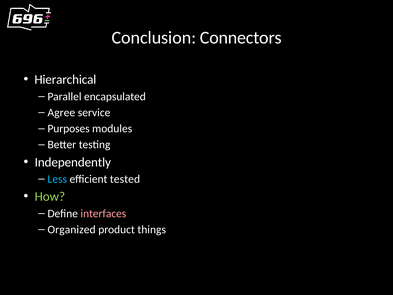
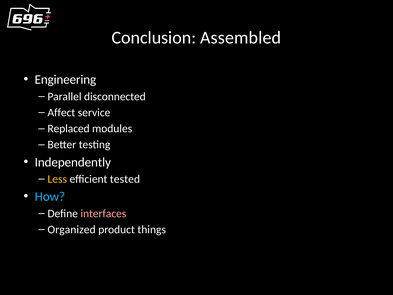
Connectors: Connectors -> Assembled
Hierarchical: Hierarchical -> Engineering
encapsulated: encapsulated -> disconnected
Agree: Agree -> Affect
Purposes: Purposes -> Replaced
Less colour: light blue -> yellow
How colour: light green -> light blue
